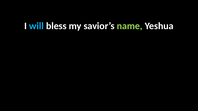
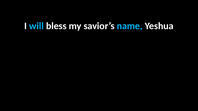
name colour: light green -> light blue
